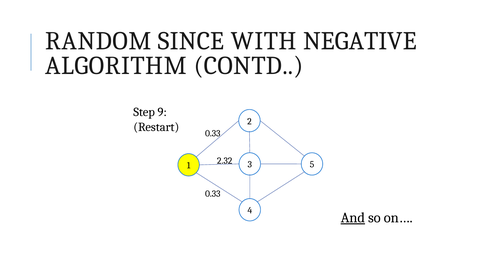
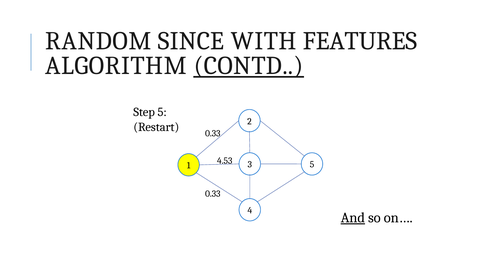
NEGATIVE: NEGATIVE -> FEATURES
CONTD underline: none -> present
Step 9: 9 -> 5
2.32: 2.32 -> 4.53
